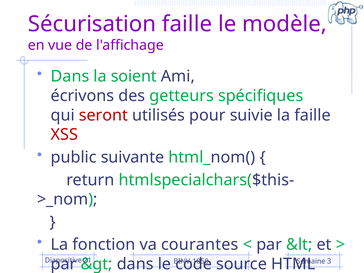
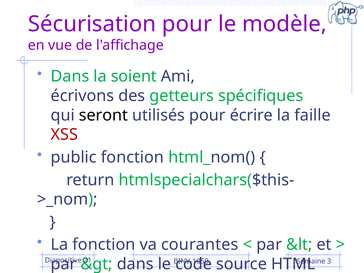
Sécurisation faille: faille -> pour
seront colour: red -> black
suivie: suivie -> écrire
public suivante: suivante -> fonction
